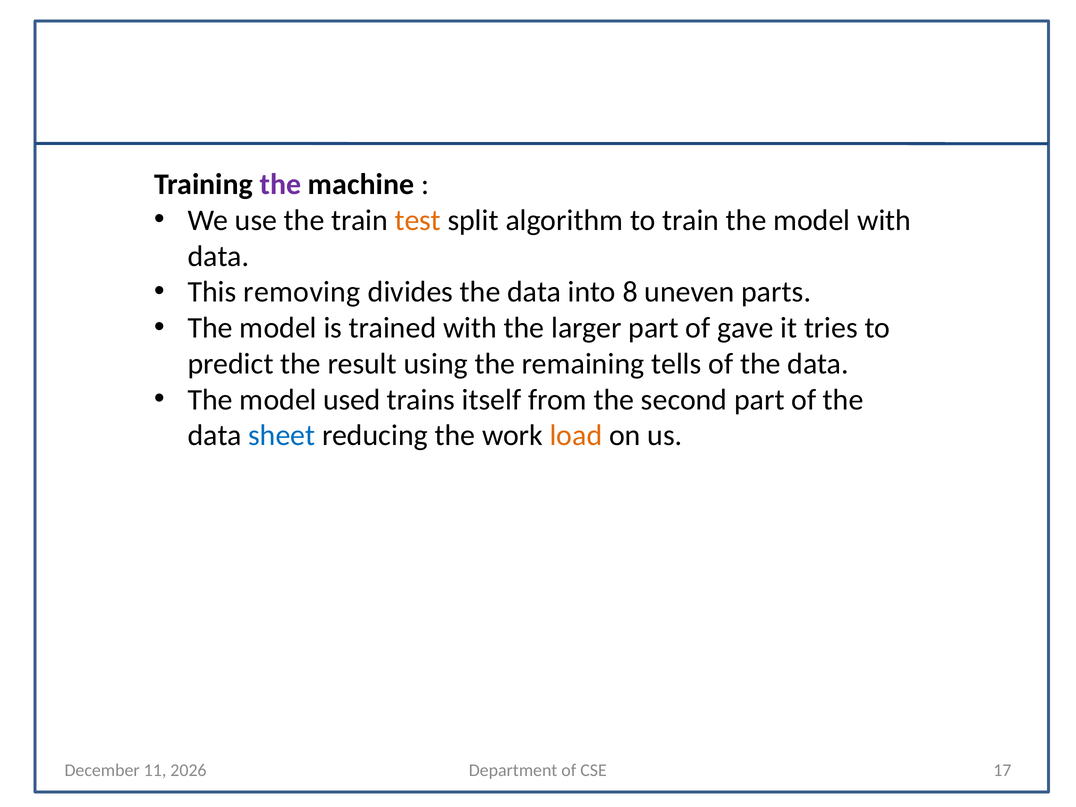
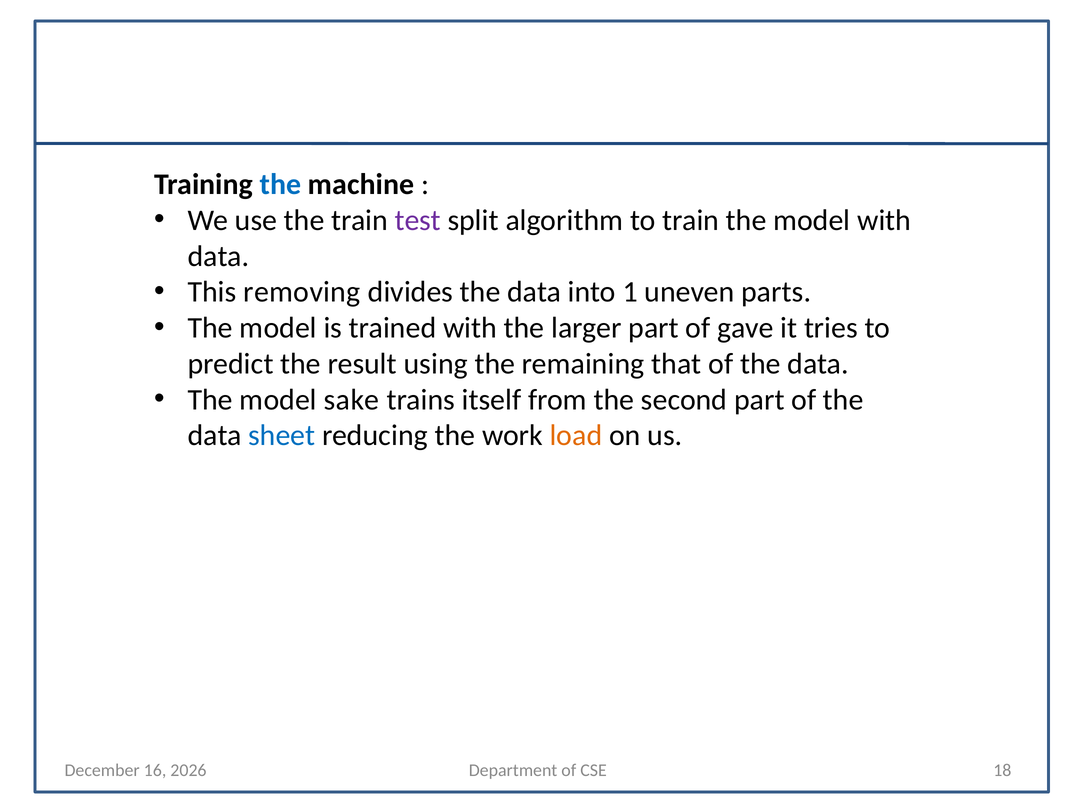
the at (280, 184) colour: purple -> blue
test colour: orange -> purple
8: 8 -> 1
tells: tells -> that
used: used -> sake
11: 11 -> 16
17: 17 -> 18
